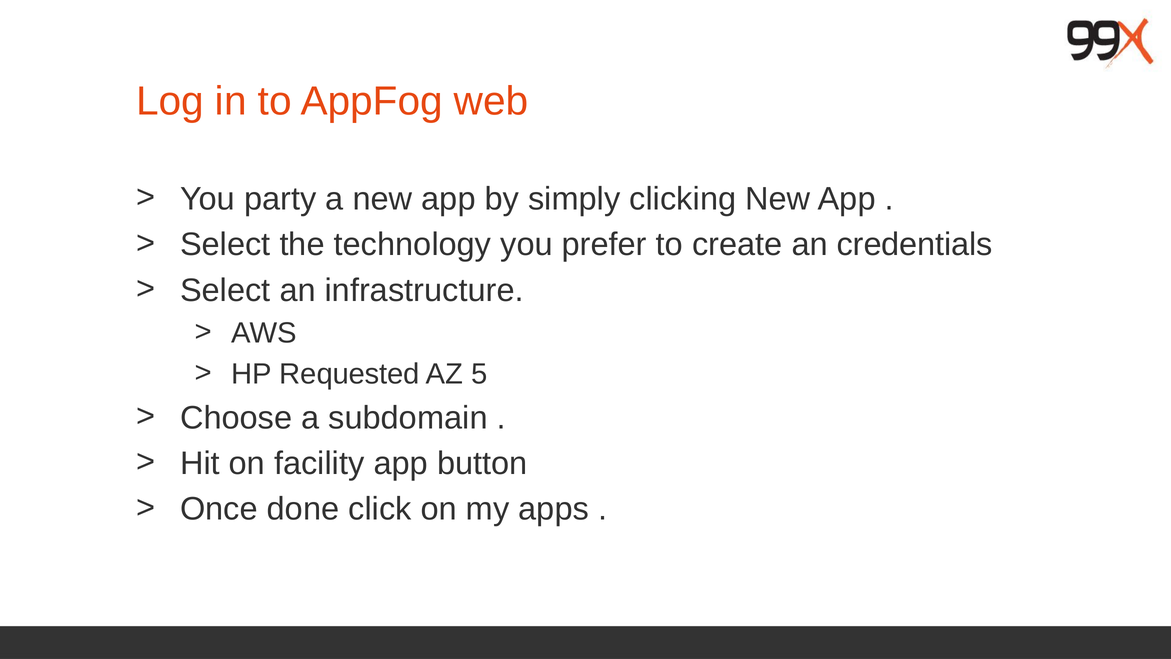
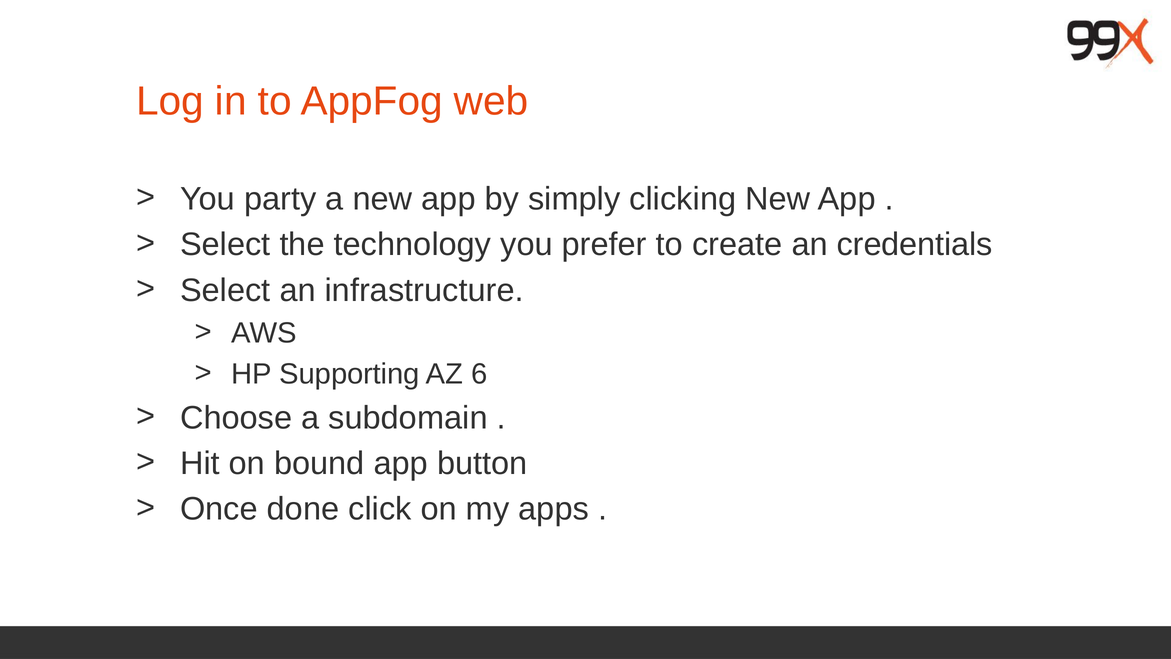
Requested: Requested -> Supporting
5: 5 -> 6
facility: facility -> bound
